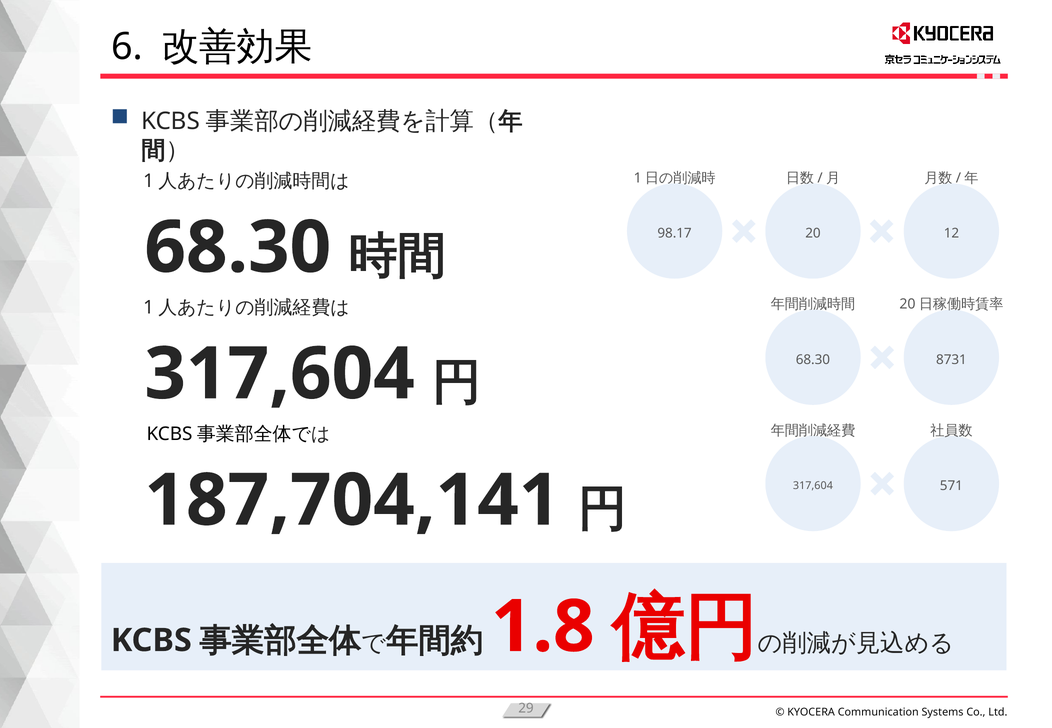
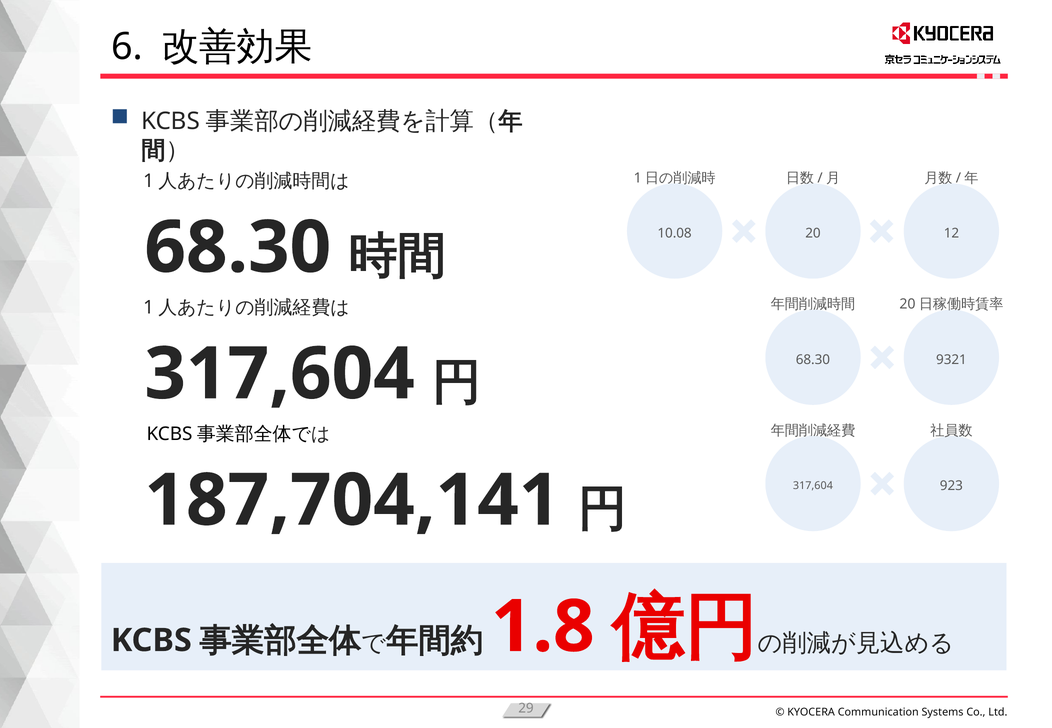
98.17: 98.17 -> 10.08
8731: 8731 -> 9321
571: 571 -> 923
